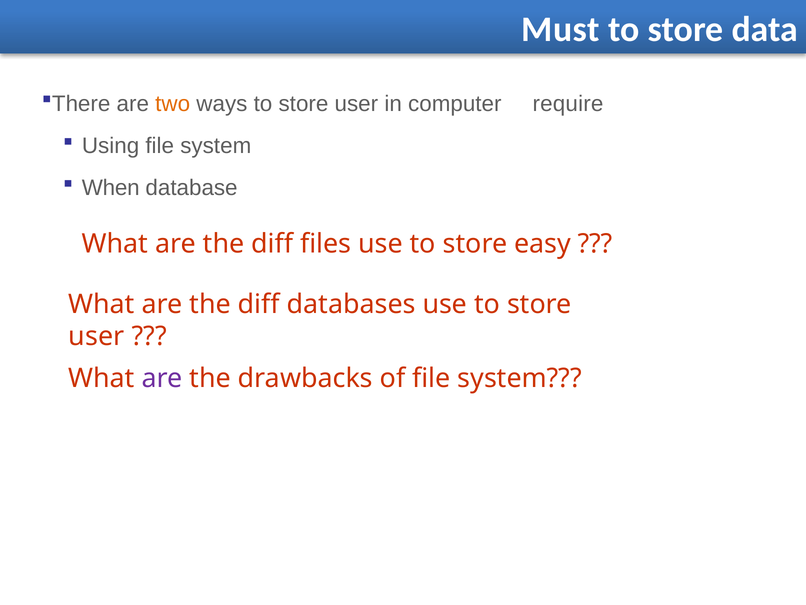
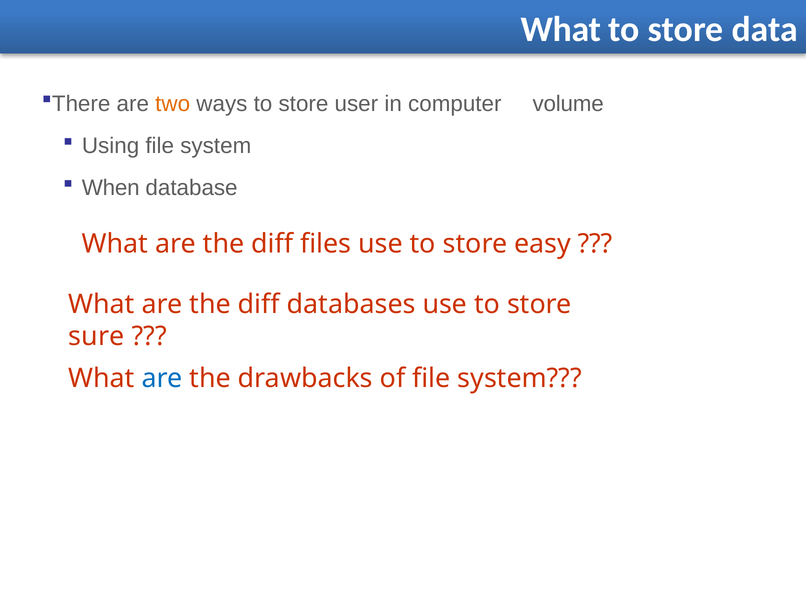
Must at (561, 29): Must -> What
require: require -> volume
user at (96, 336): user -> sure
are at (162, 378) colour: purple -> blue
